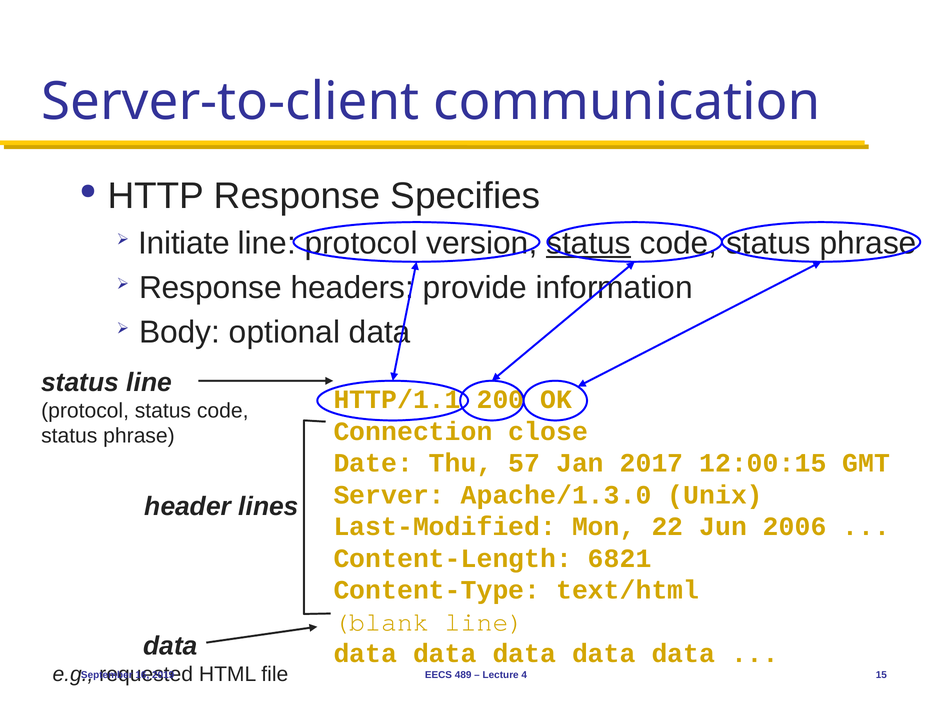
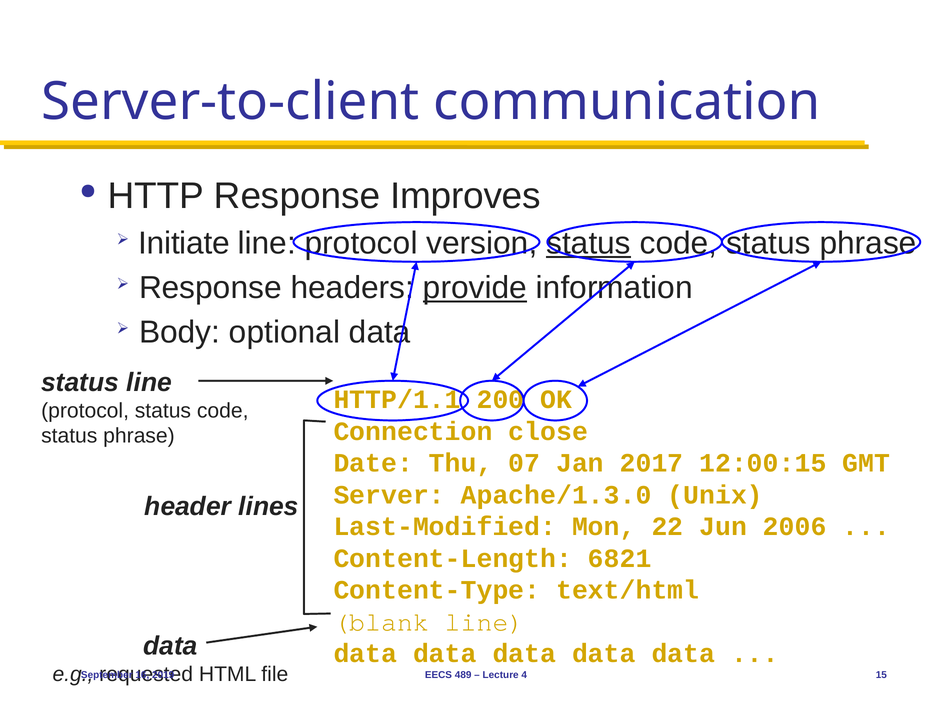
Specifies: Specifies -> Improves
provide underline: none -> present
57: 57 -> 07
